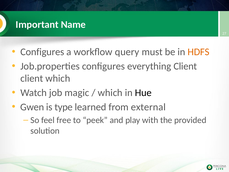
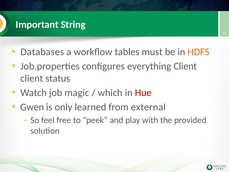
Name: Name -> String
Configures at (42, 52): Configures -> Databases
query: query -> tables
client which: which -> status
Hue colour: black -> red
type: type -> only
